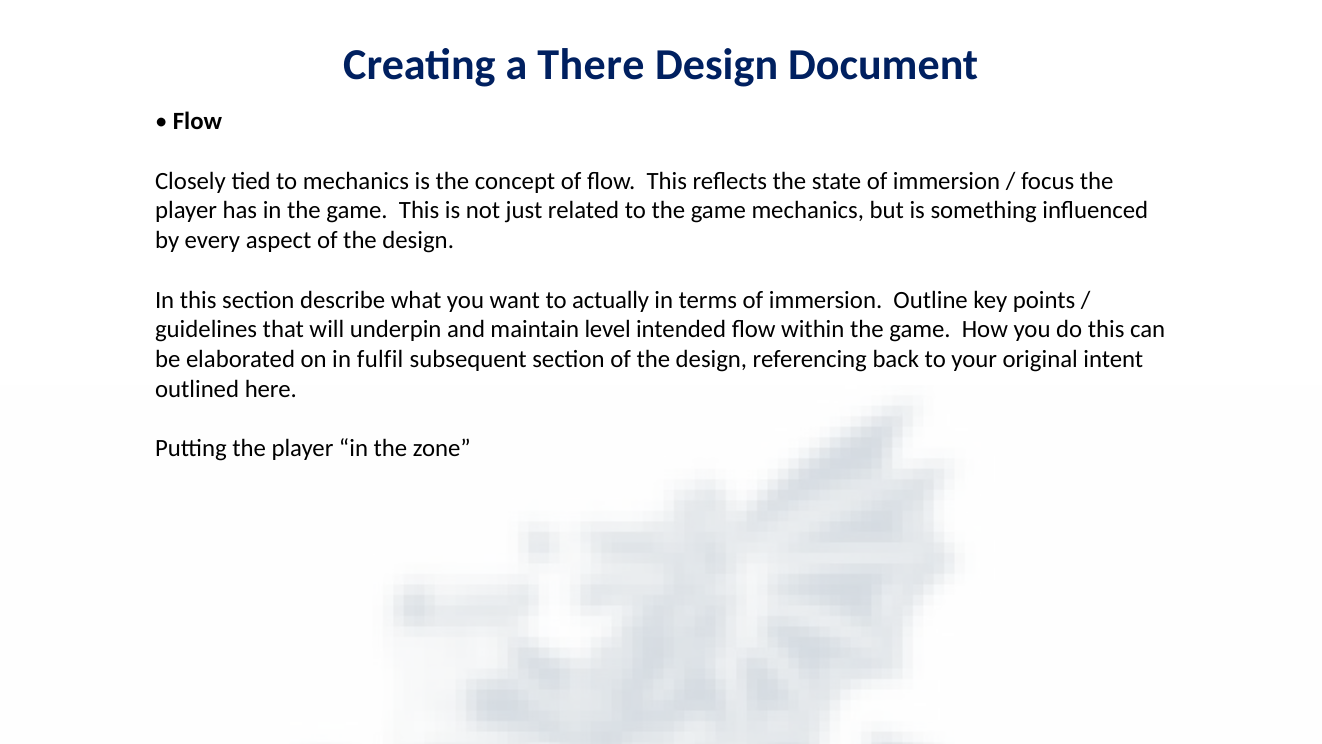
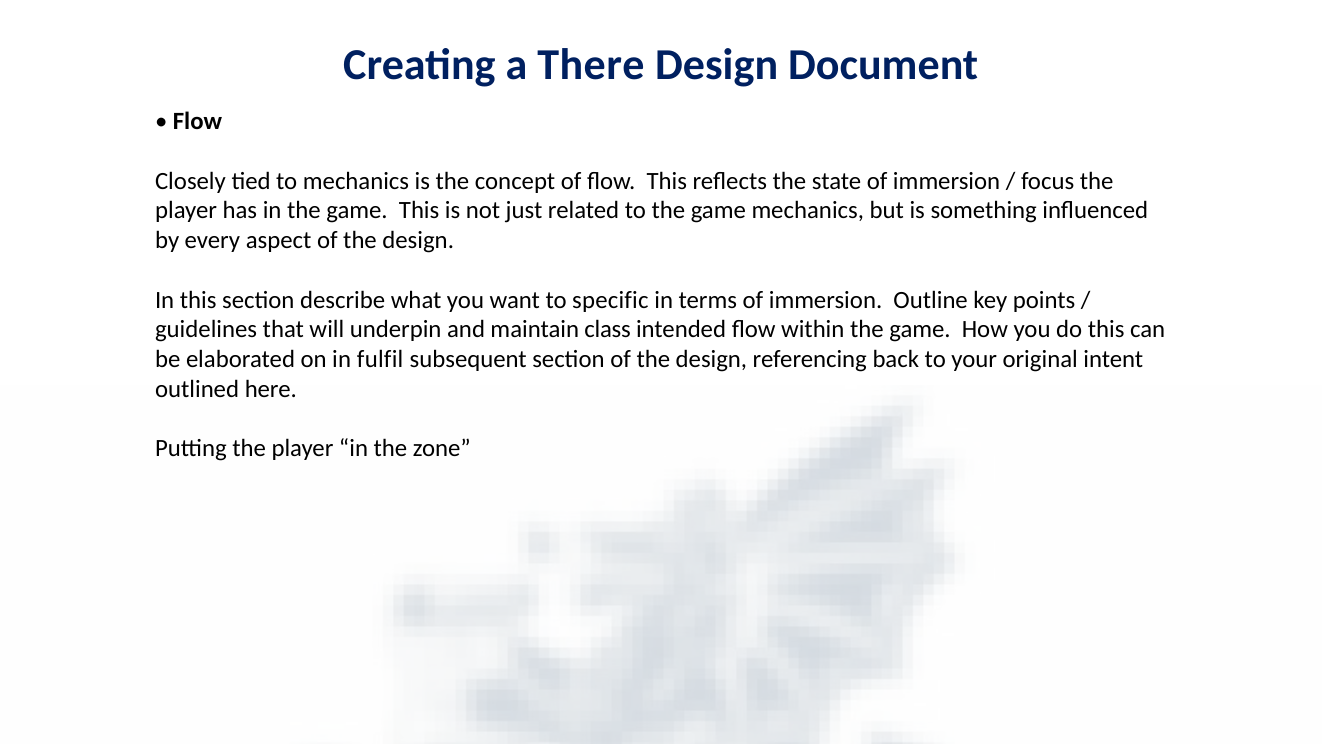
actually: actually -> specific
level: level -> class
